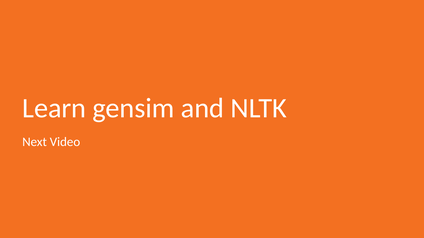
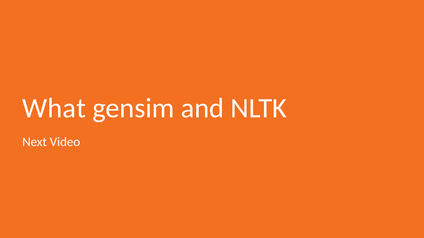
Learn: Learn -> What
